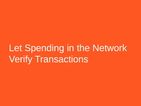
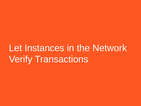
Spending: Spending -> Instances
